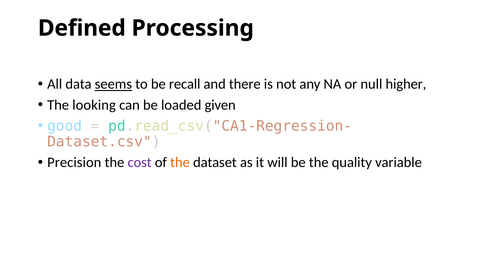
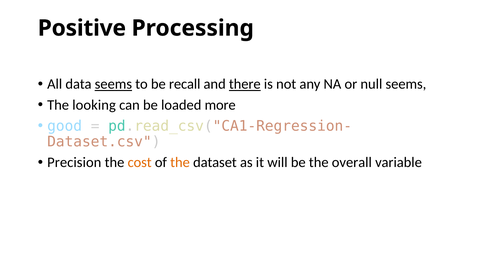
Defined: Defined -> Positive
there underline: none -> present
null higher: higher -> seems
given: given -> more
cost colour: purple -> orange
quality: quality -> overall
